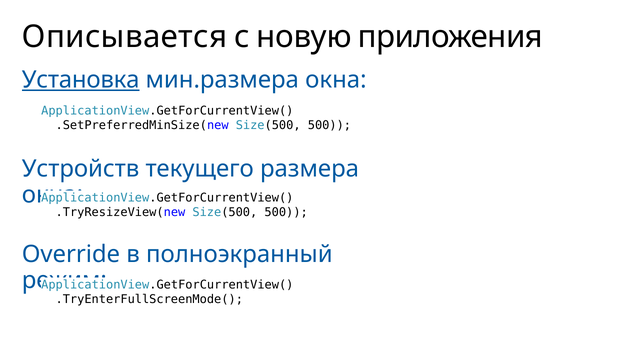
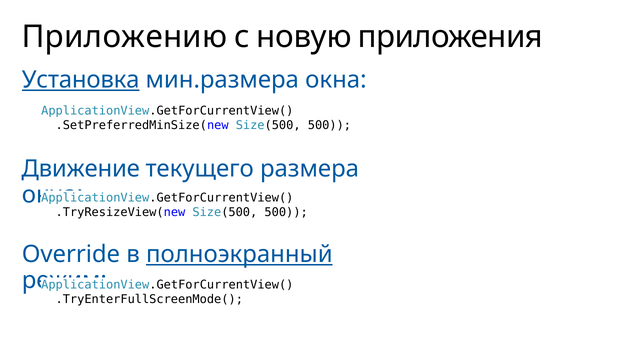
Описывается: Описывается -> Приложению
Устройств: Устройств -> Движение
полноэкранный underline: none -> present
